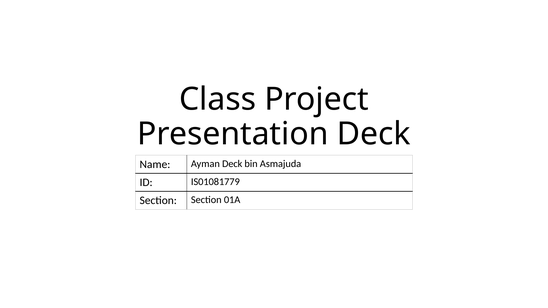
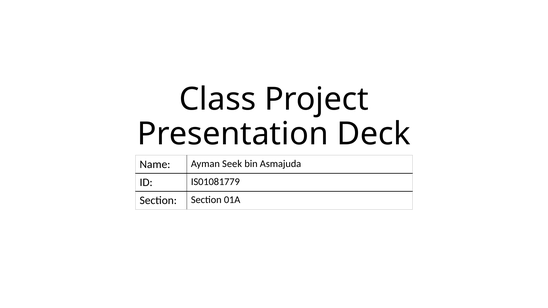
Ayman Deck: Deck -> Seek
